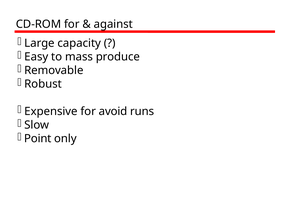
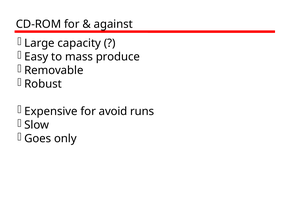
Point: Point -> Goes
